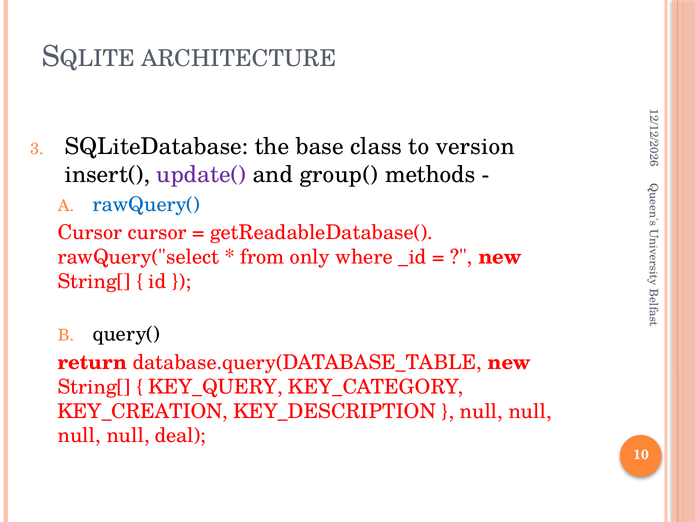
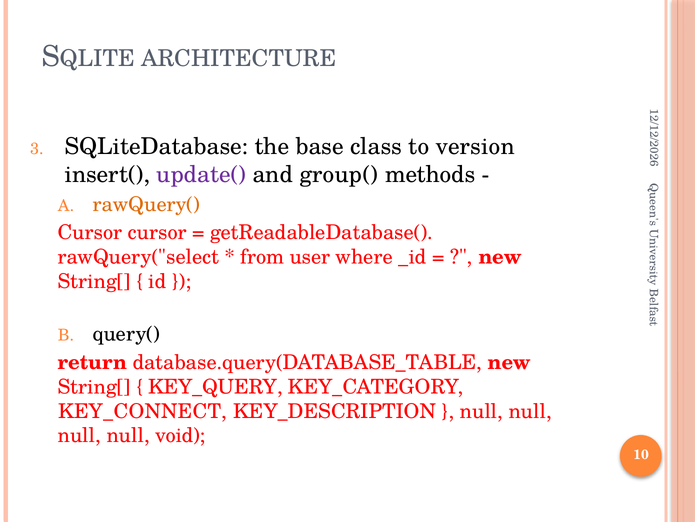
rawQuery( colour: blue -> orange
only: only -> user
KEY_CREATION: KEY_CREATION -> KEY_CONNECT
deal: deal -> void
